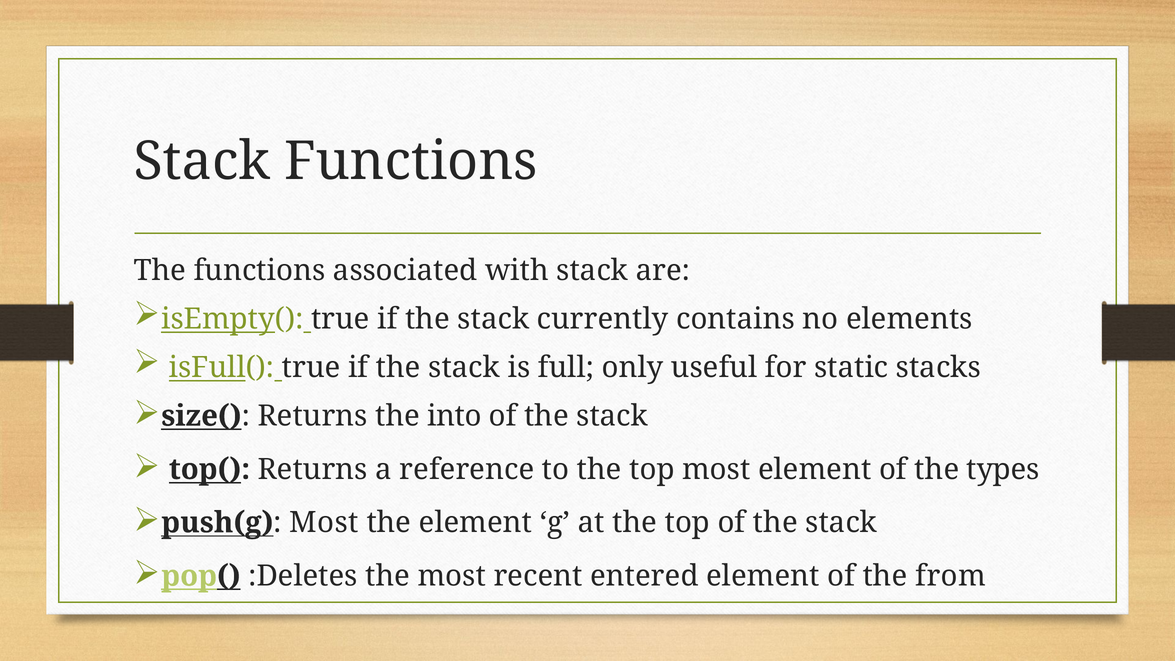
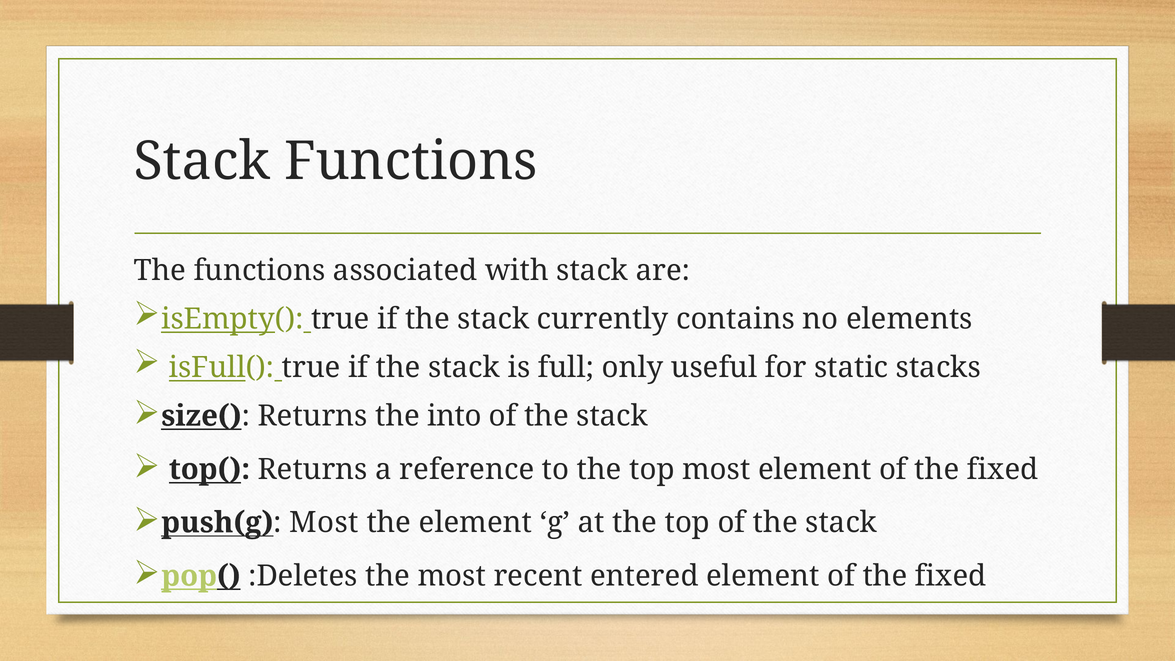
types at (1003, 469): types -> fixed
from at (951, 576): from -> fixed
